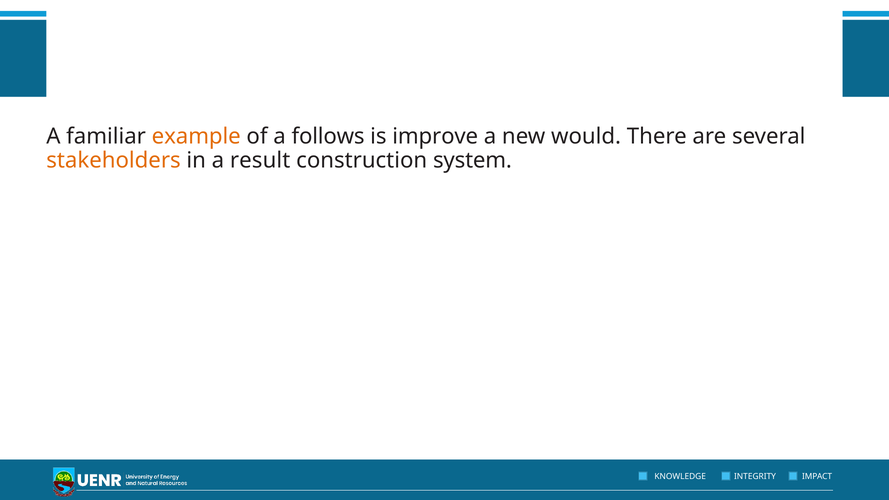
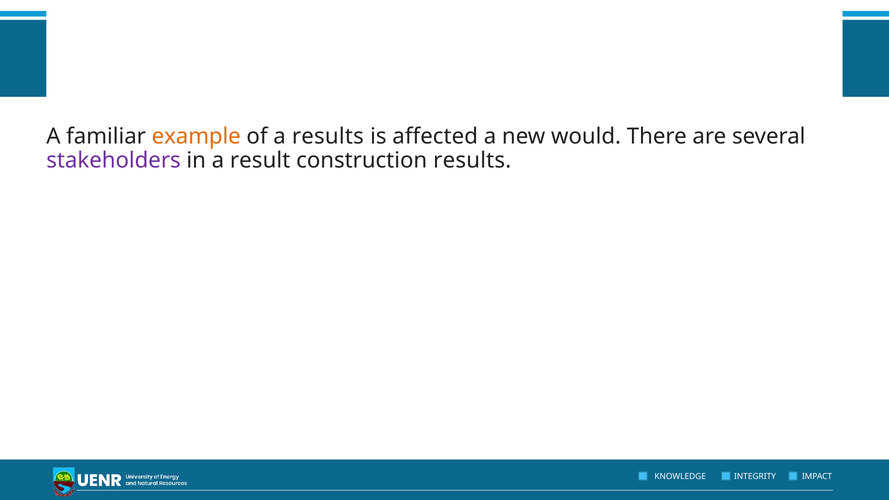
a follows: follows -> results
improve: improve -> affected
stakeholders colour: orange -> purple
construction system: system -> results
